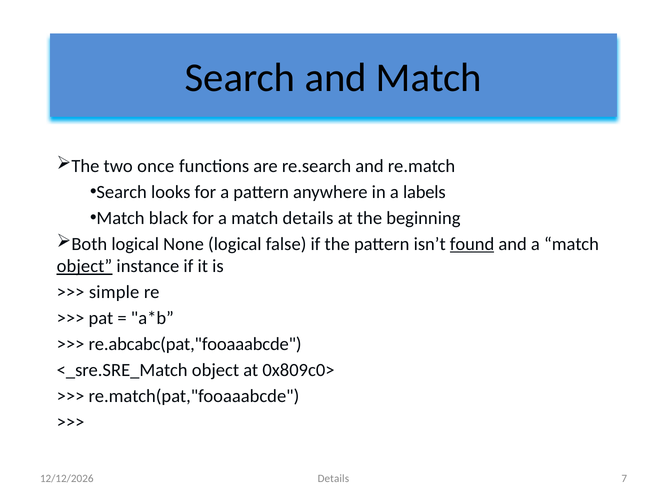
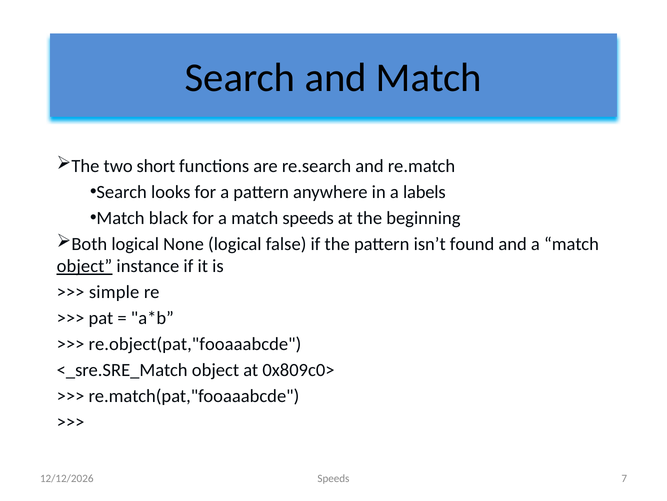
once: once -> short
match details: details -> speeds
found underline: present -> none
re.abcabc(pat,"fooaaabcde: re.abcabc(pat,"fooaaabcde -> re.object(pat,"fooaaabcde
Details at (333, 478): Details -> Speeds
